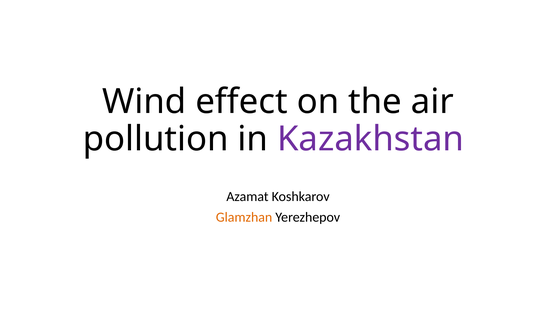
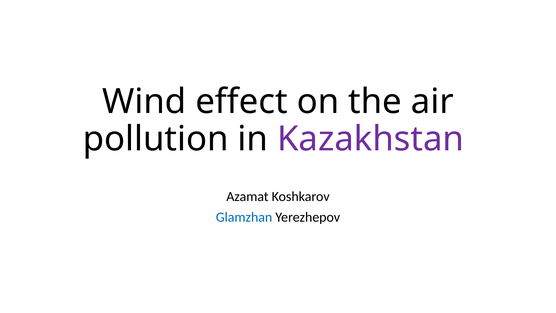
Glamzhan colour: orange -> blue
